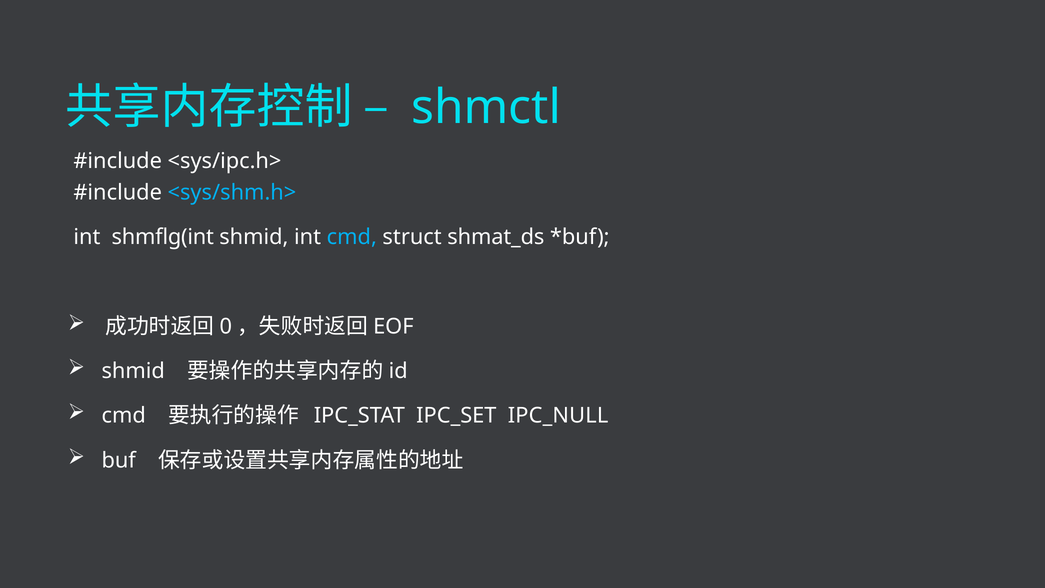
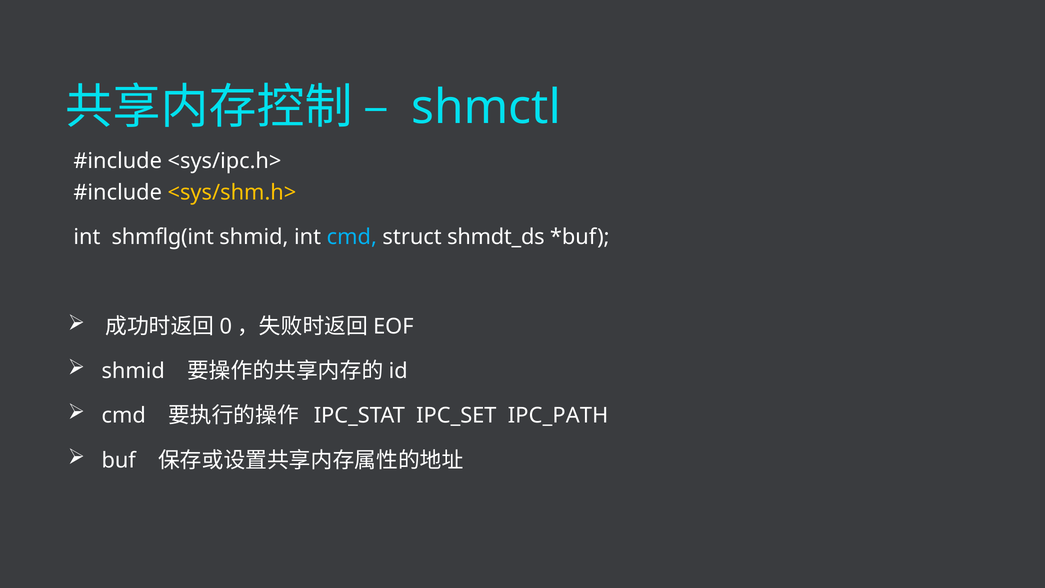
<sys/shm.h> colour: light blue -> yellow
shmat_ds: shmat_ds -> shmdt_ds
IPC_NULL: IPC_NULL -> IPC_PATH
